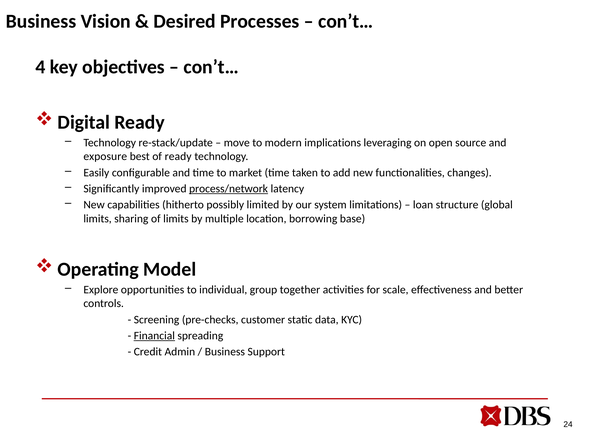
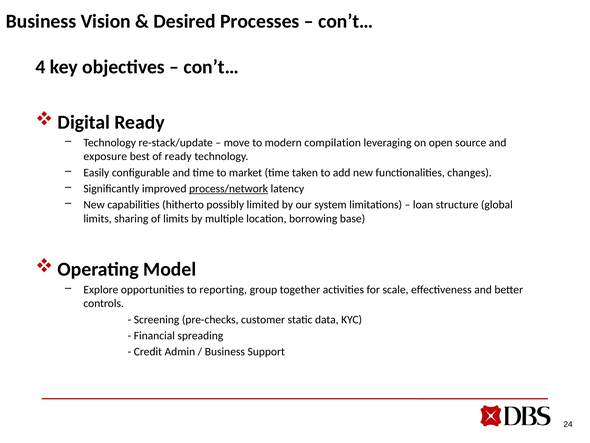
implications: implications -> compilation
individual: individual -> reporting
Financial underline: present -> none
